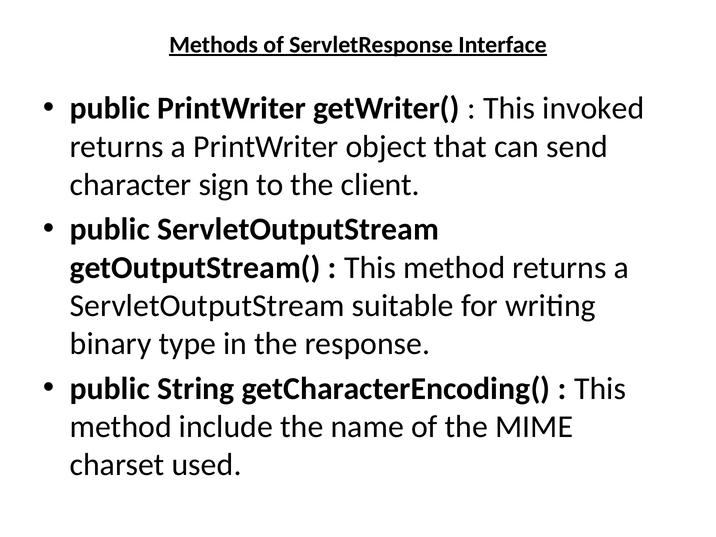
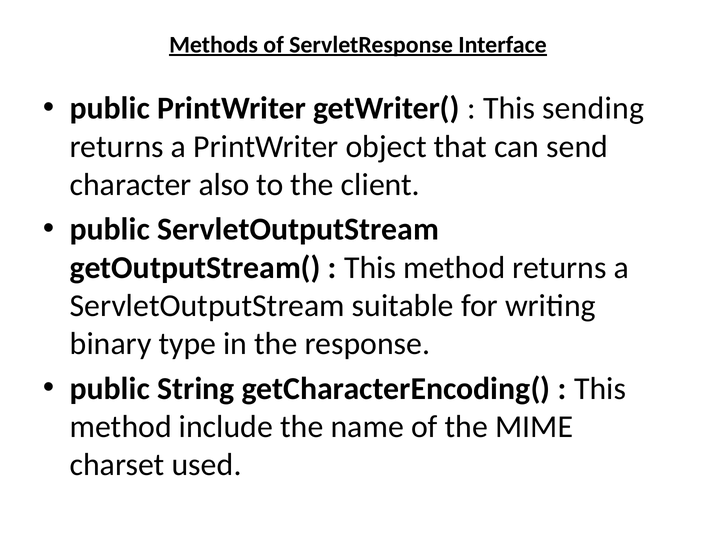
invoked: invoked -> sending
sign: sign -> also
